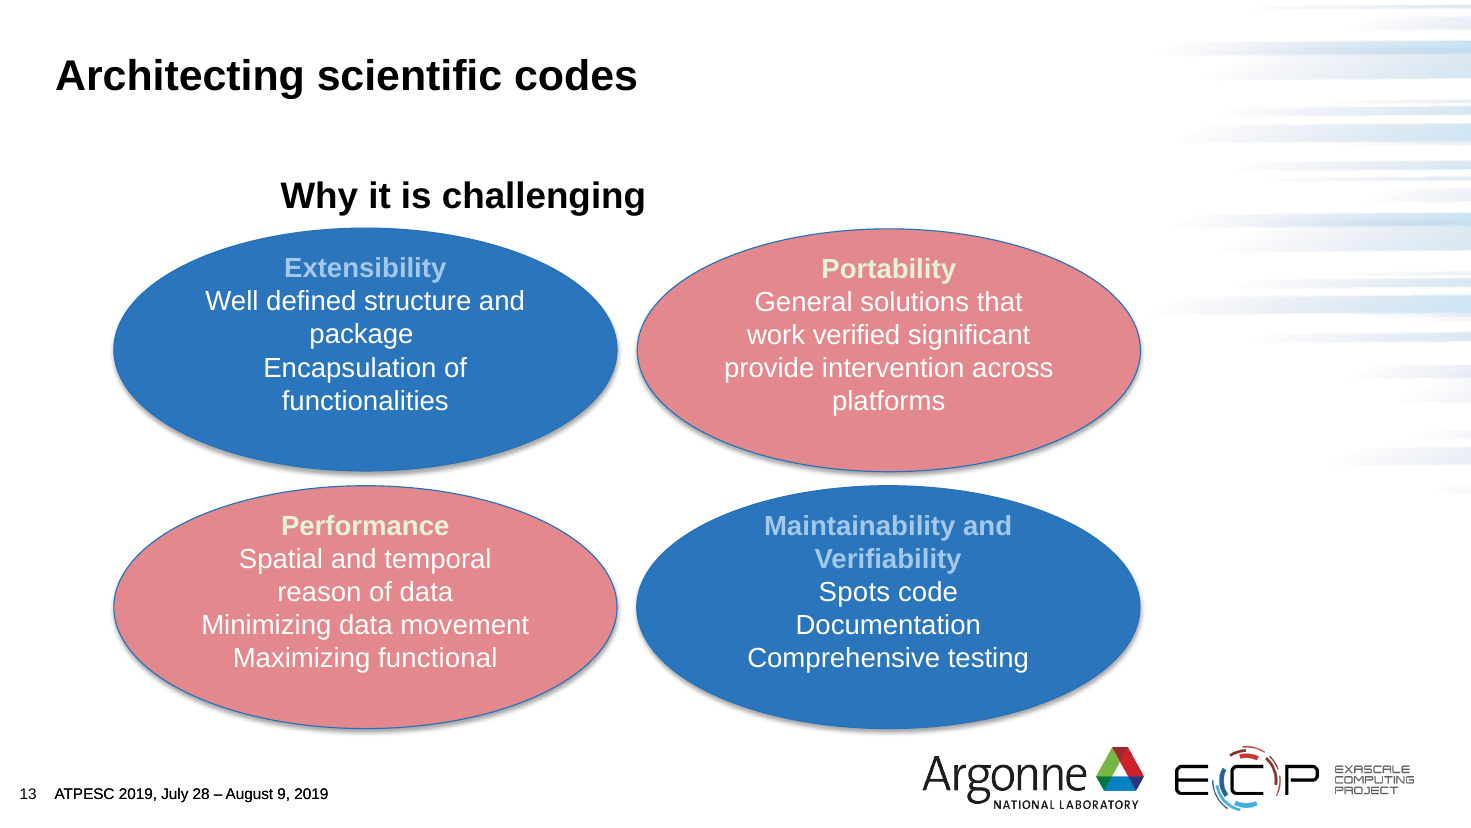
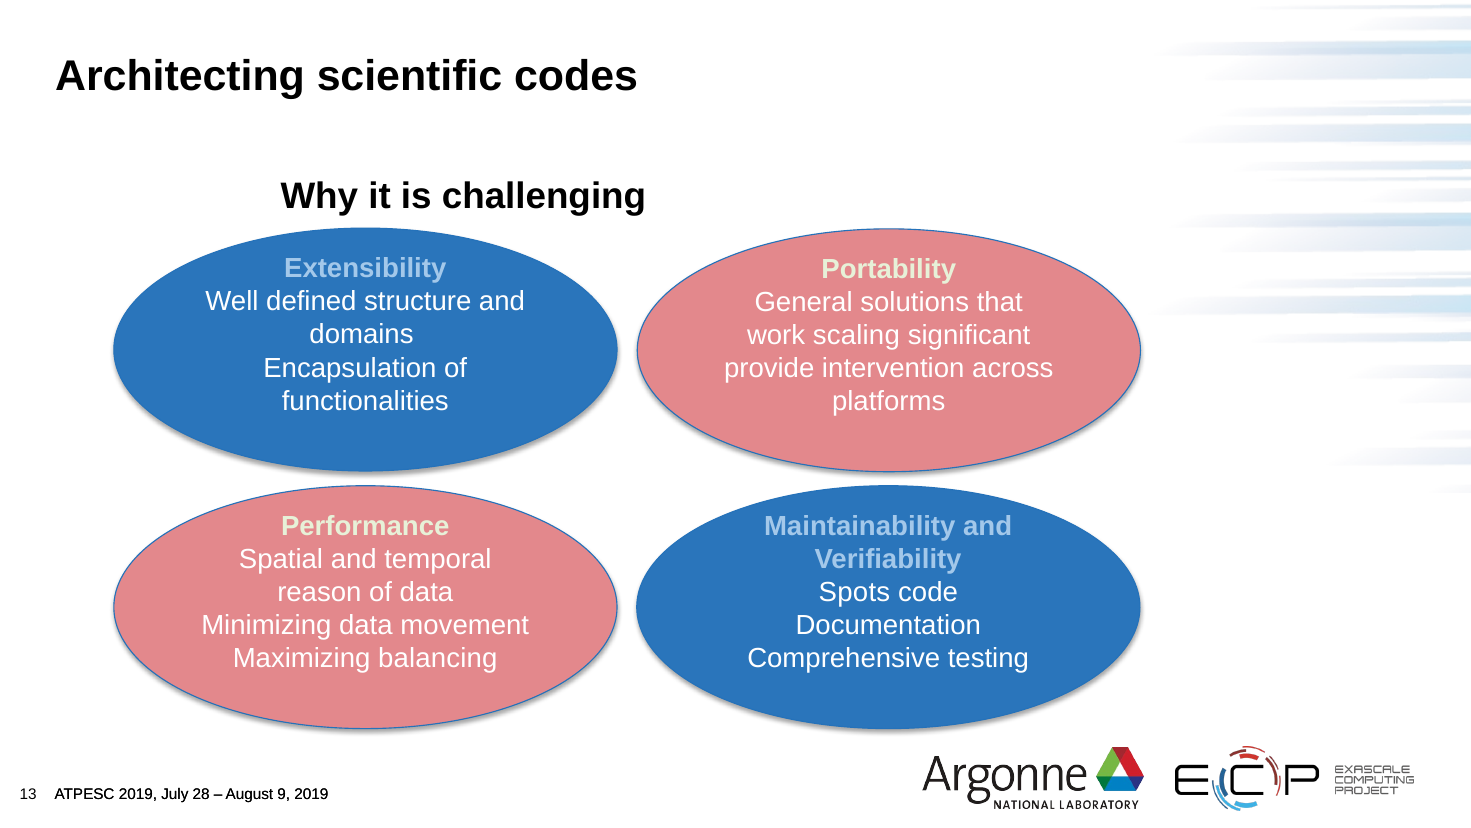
package: package -> domains
verified: verified -> scaling
functional: functional -> balancing
